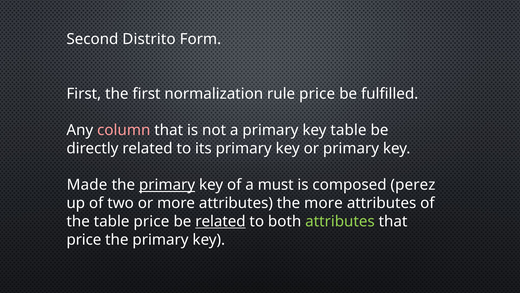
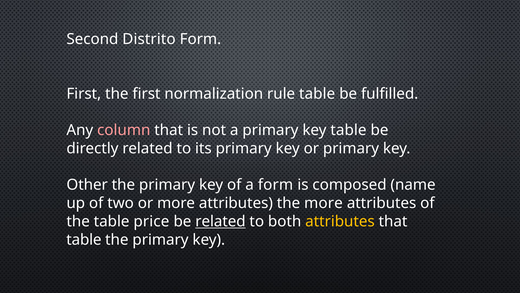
rule price: price -> table
Made: Made -> Other
primary at (167, 185) underline: present -> none
a must: must -> form
perez: perez -> name
attributes at (340, 221) colour: light green -> yellow
price at (84, 239): price -> table
